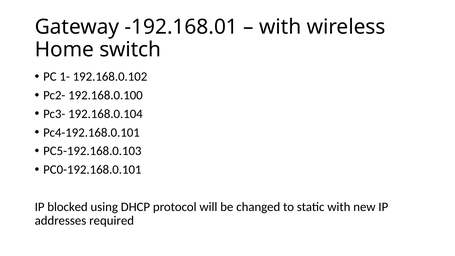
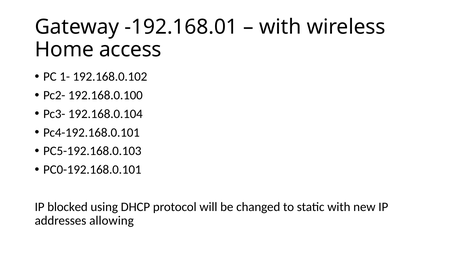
switch: switch -> access
required: required -> allowing
